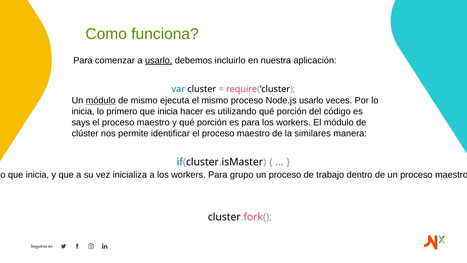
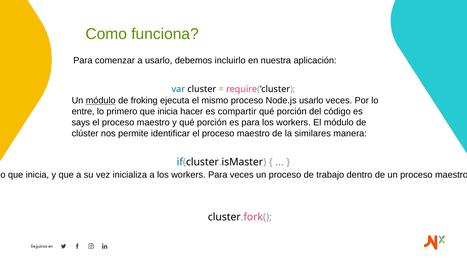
usarlo at (159, 60) underline: present -> none
de mismo: mismo -> froking
inicia at (83, 111): inicia -> entre
utilizando: utilizando -> compartir
Para grupo: grupo -> veces
